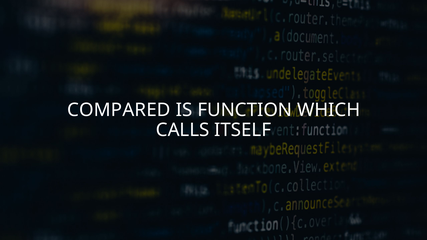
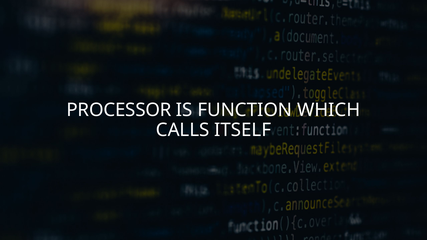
COMPARED: COMPARED -> PROCESSOR
